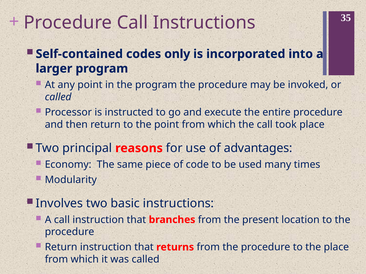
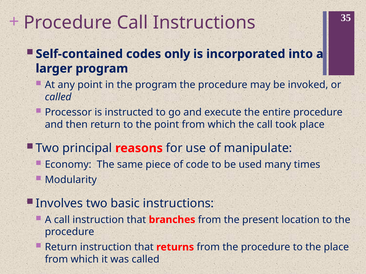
advantages: advantages -> manipulate
